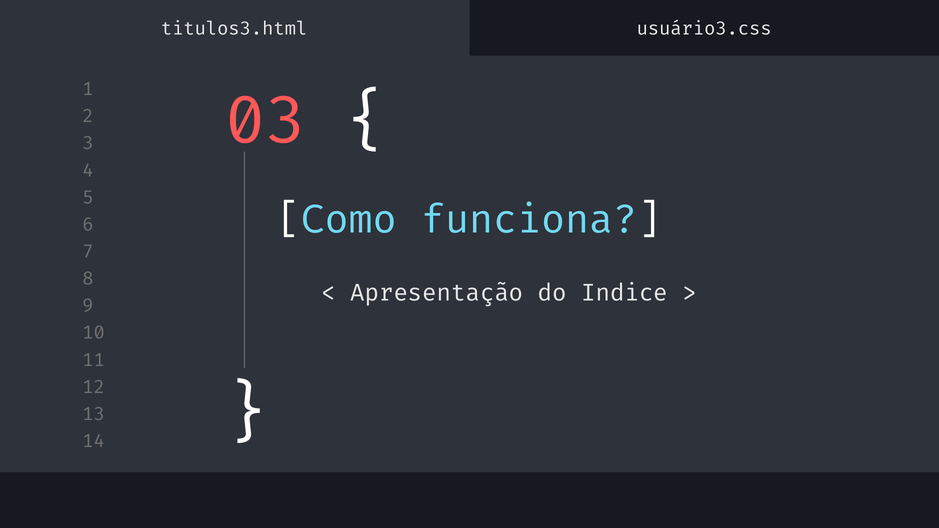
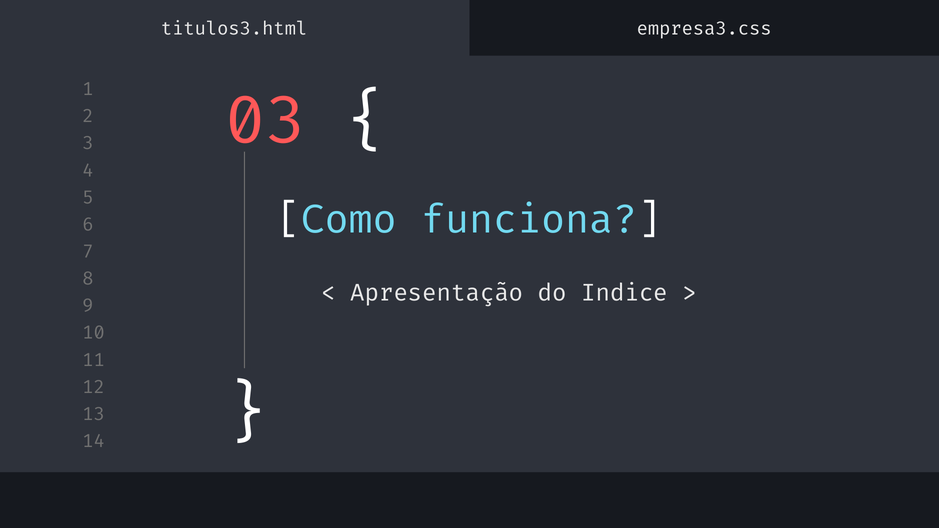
usuário3.css: usuário3.css -> empresa3.css
